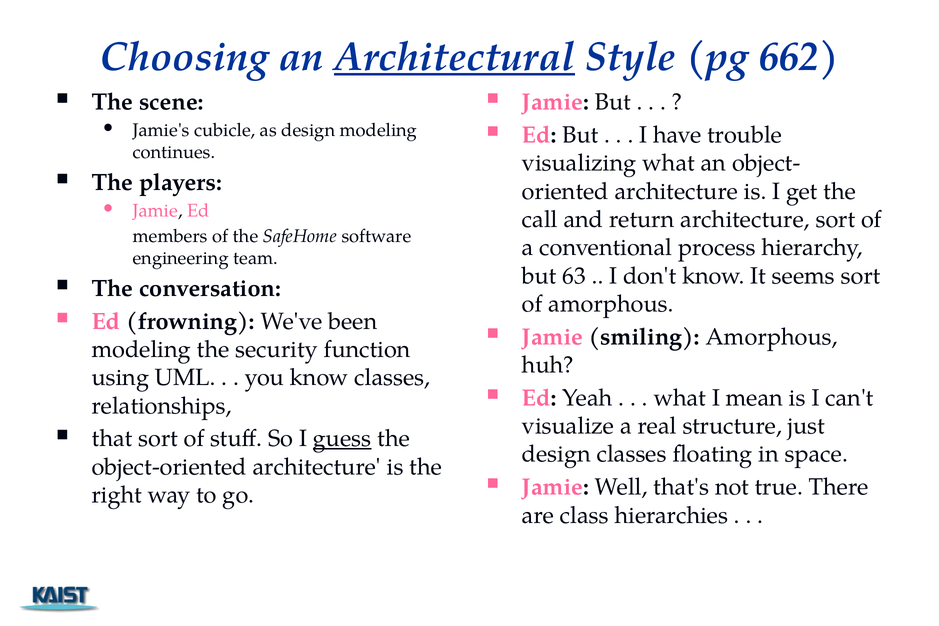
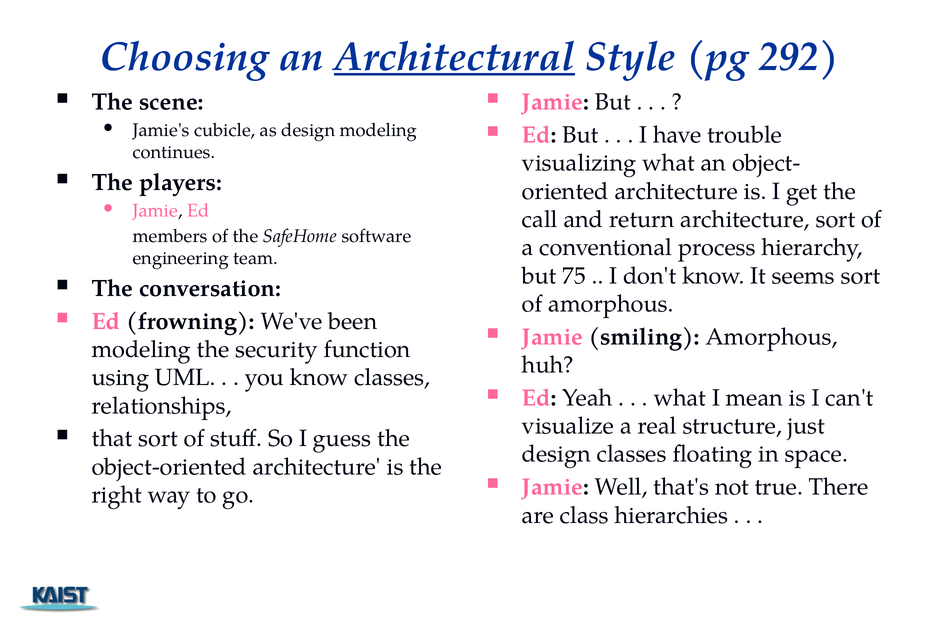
662: 662 -> 292
63: 63 -> 75
guess underline: present -> none
